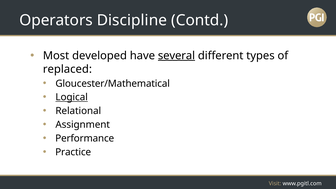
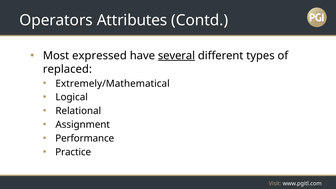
Discipline: Discipline -> Attributes
developed: developed -> expressed
Gloucester/Mathematical: Gloucester/Mathematical -> Extremely/Mathematical
Logical underline: present -> none
